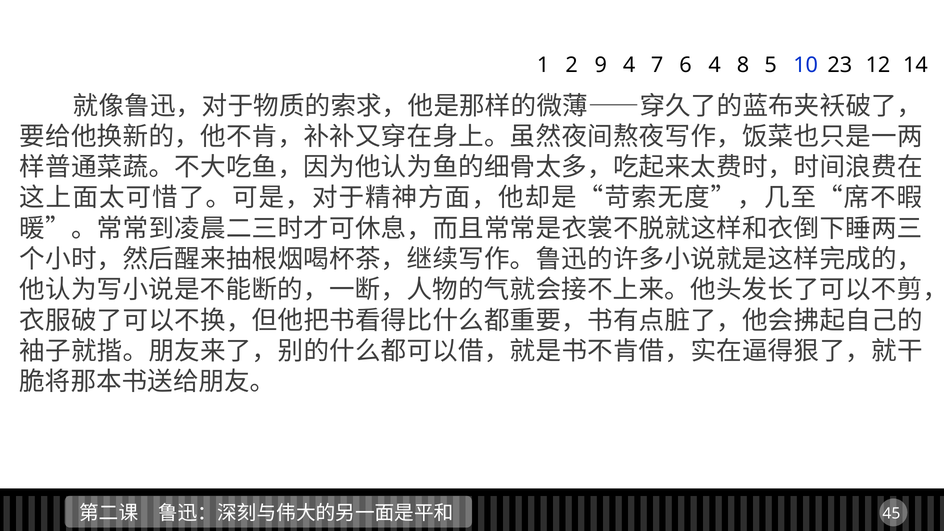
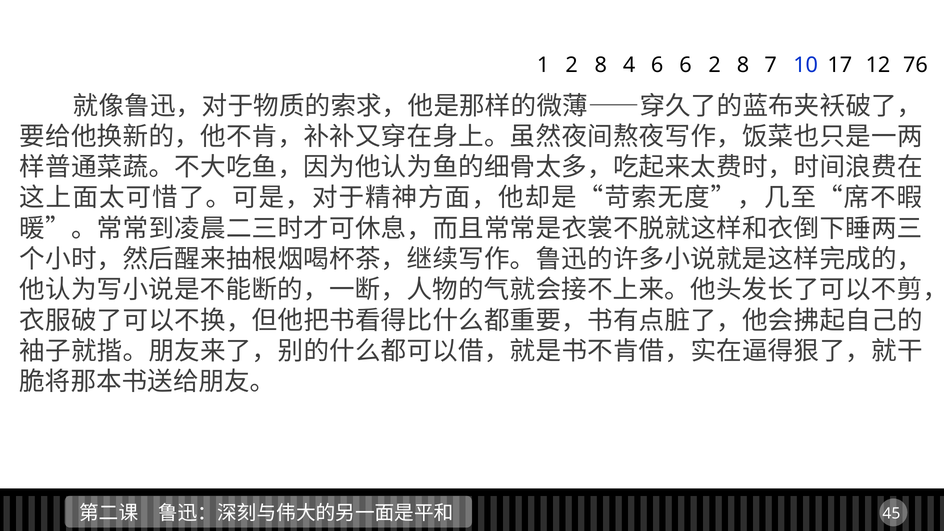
1 2 9: 9 -> 8
4 7: 7 -> 6
6 4: 4 -> 2
5: 5 -> 7
23: 23 -> 17
14: 14 -> 76
